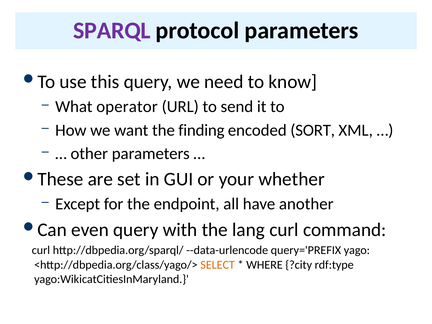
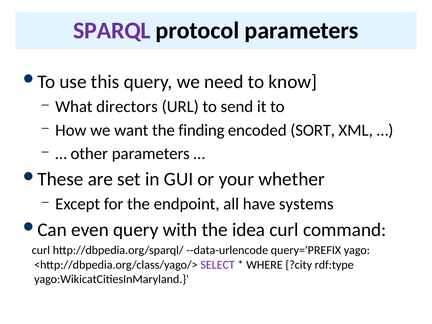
operator: operator -> directors
another: another -> systems
lang: lang -> idea
SELECT colour: orange -> purple
